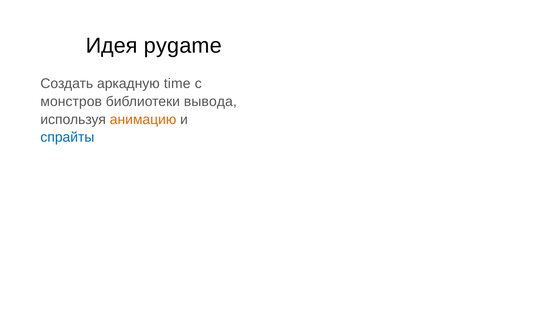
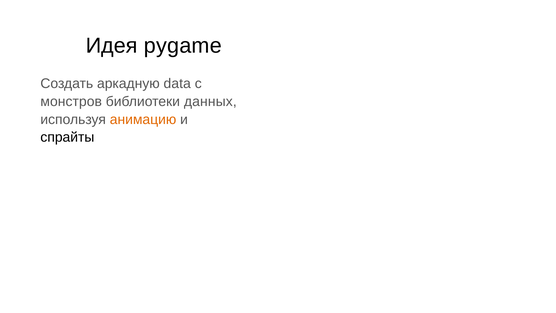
time: time -> data
вывода: вывода -> данных
спрайты colour: blue -> black
